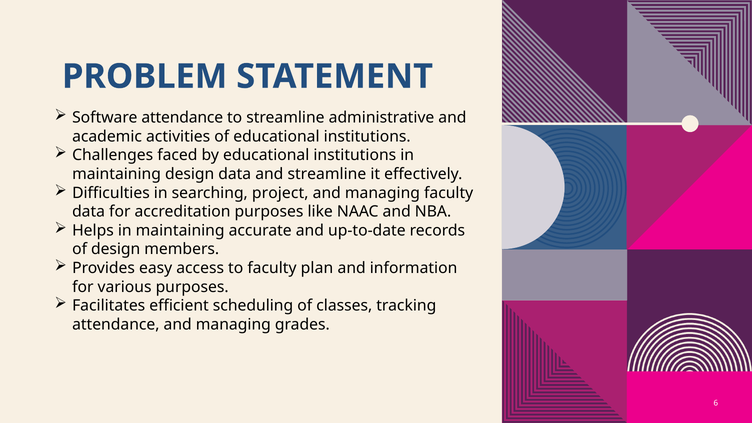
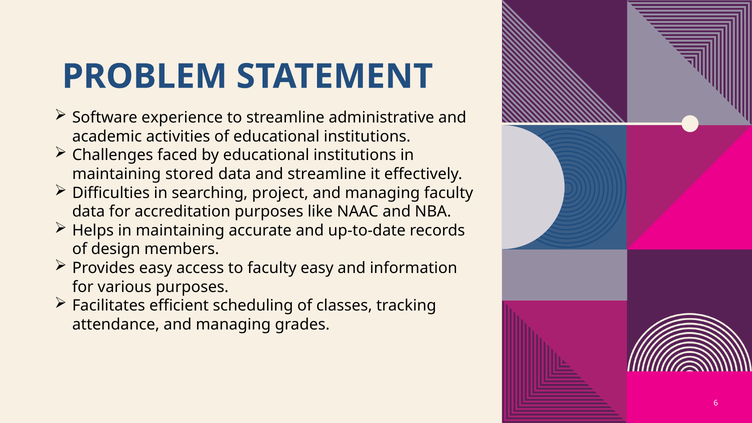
Software attendance: attendance -> experience
maintaining design: design -> stored
faculty plan: plan -> easy
